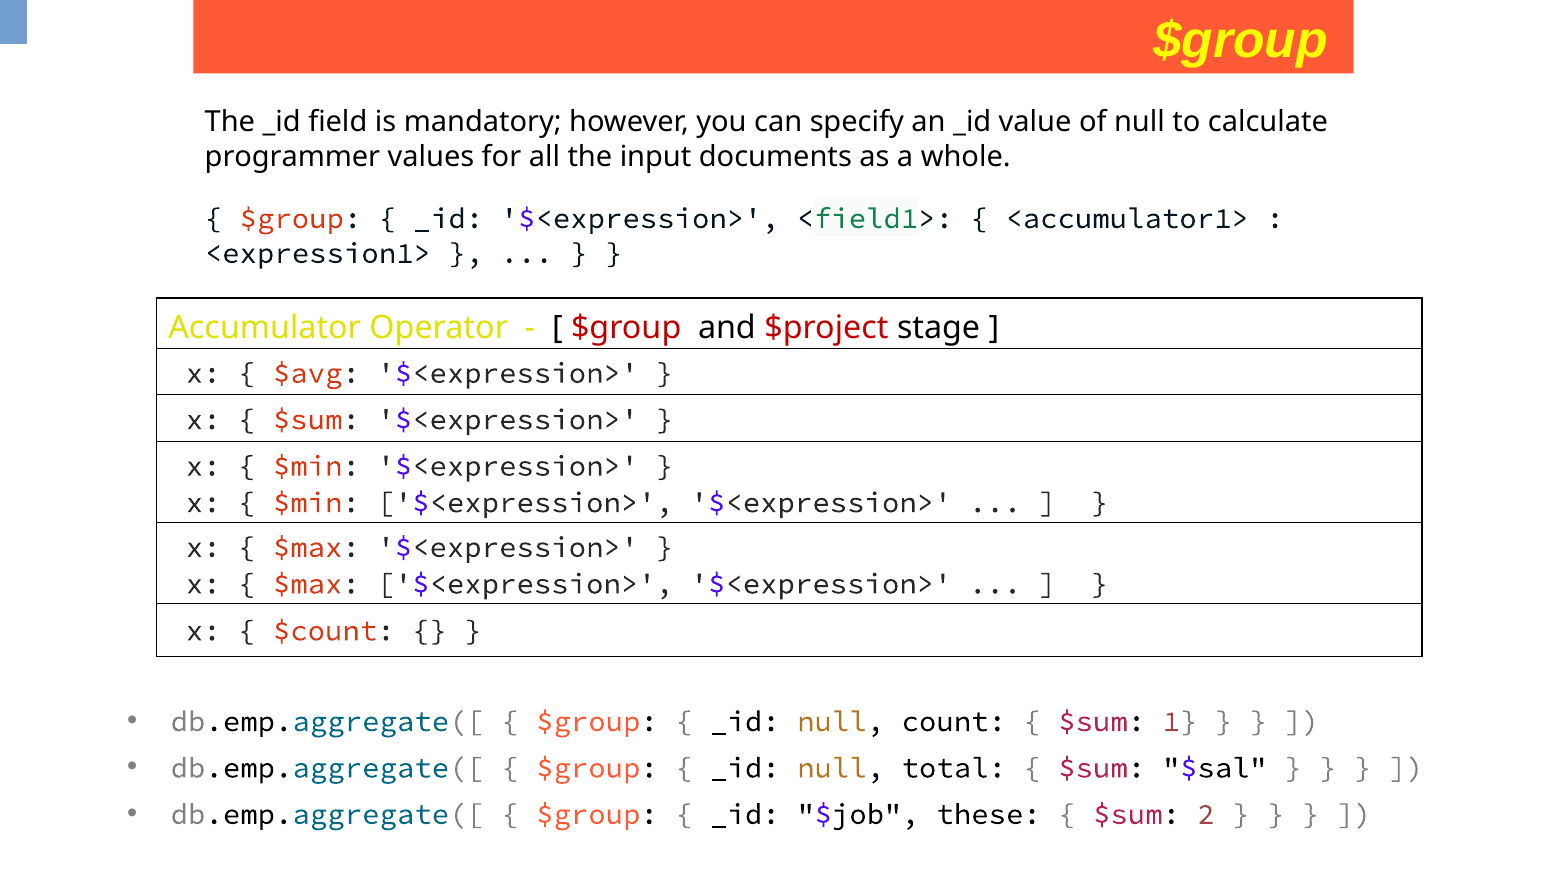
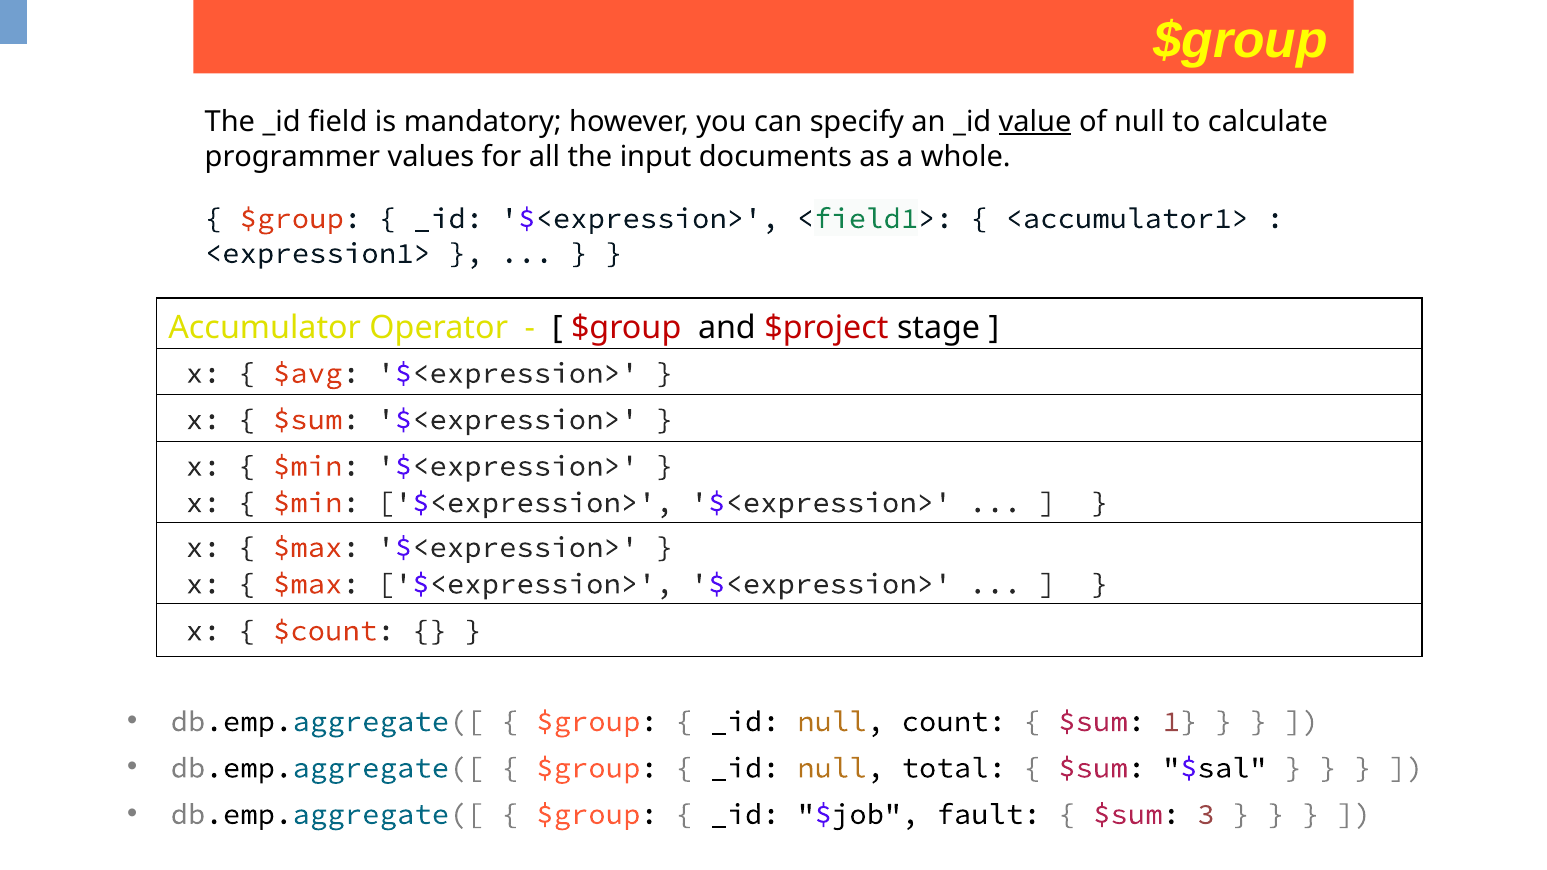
value underline: none -> present
these: these -> fault
2: 2 -> 3
